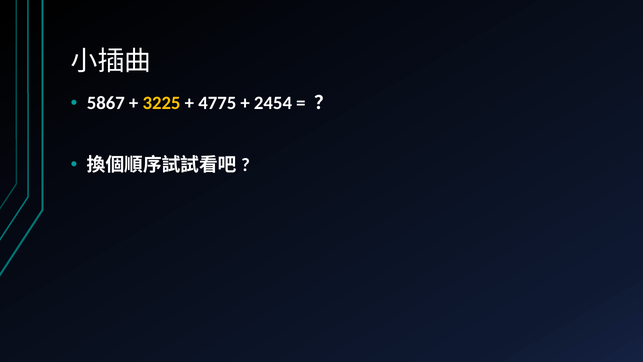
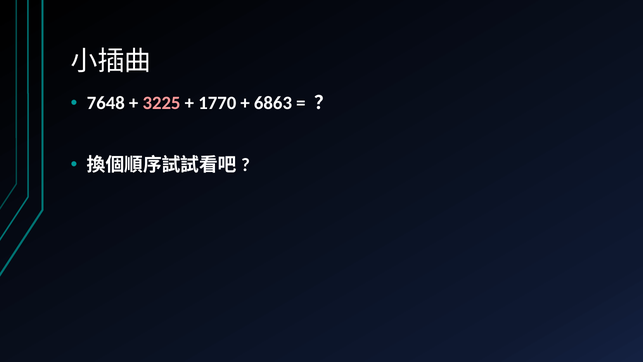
5867: 5867 -> 7648
3225 colour: yellow -> pink
4775: 4775 -> 1770
2454: 2454 -> 6863
